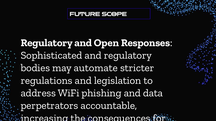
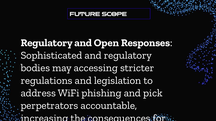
may automate: automate -> accessing
data: data -> pick
